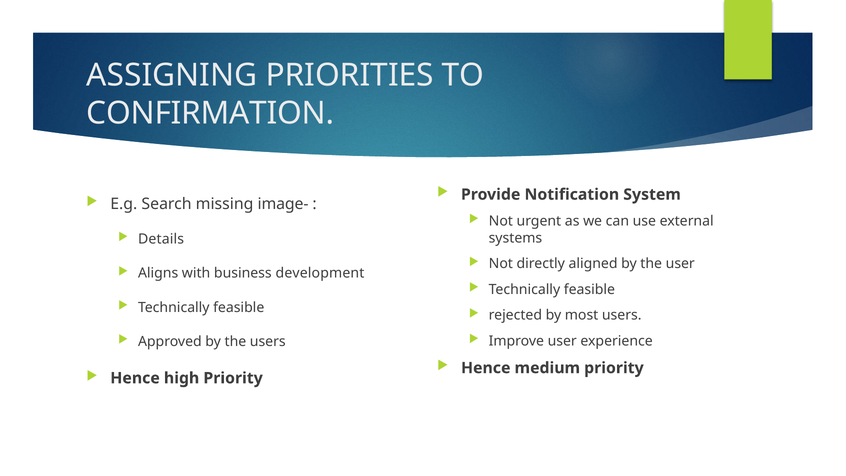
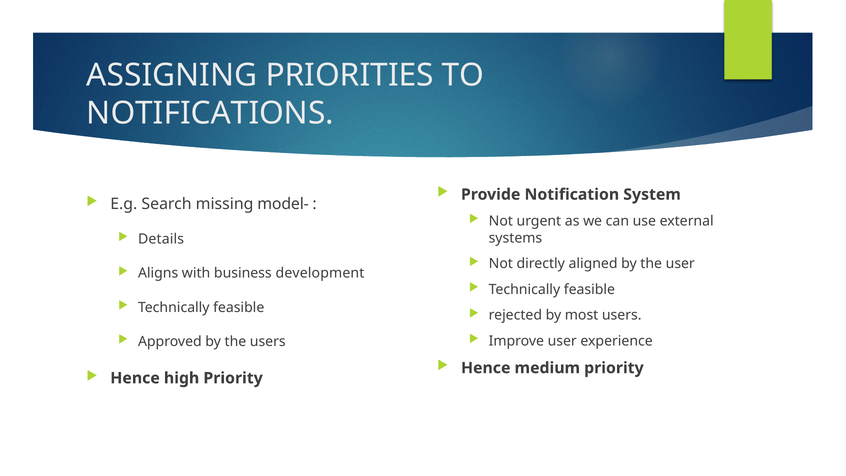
CONFIRMATION: CONFIRMATION -> NOTIFICATIONS
image-: image- -> model-
